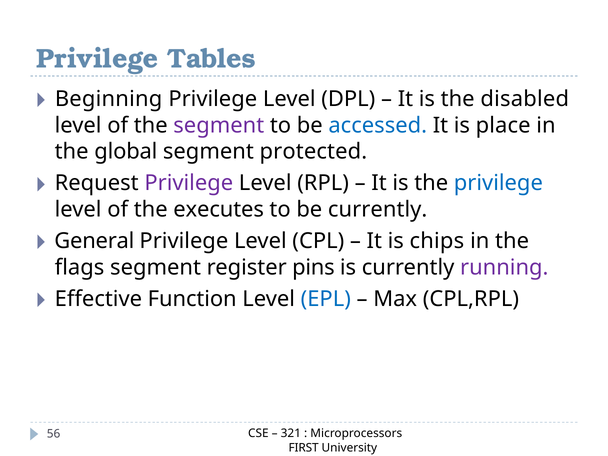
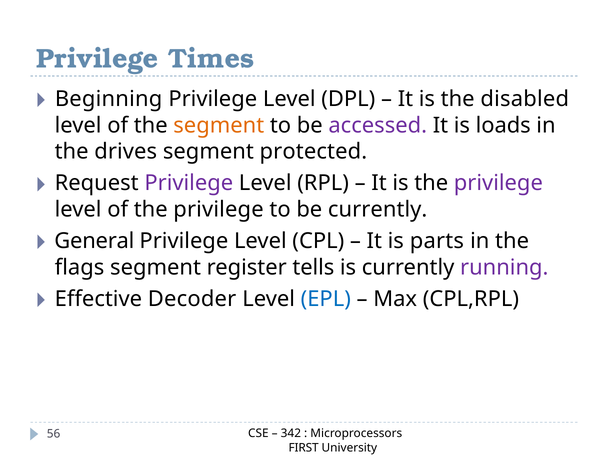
Tables: Tables -> Times
segment at (219, 125) colour: purple -> orange
accessed colour: blue -> purple
place: place -> loads
global: global -> drives
privilege at (498, 183) colour: blue -> purple
of the executes: executes -> privilege
chips: chips -> parts
pins: pins -> tells
Function: Function -> Decoder
321: 321 -> 342
